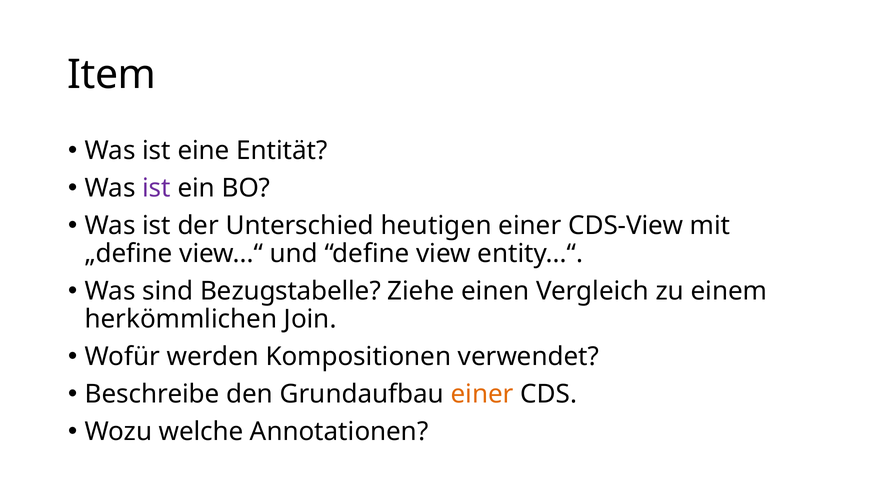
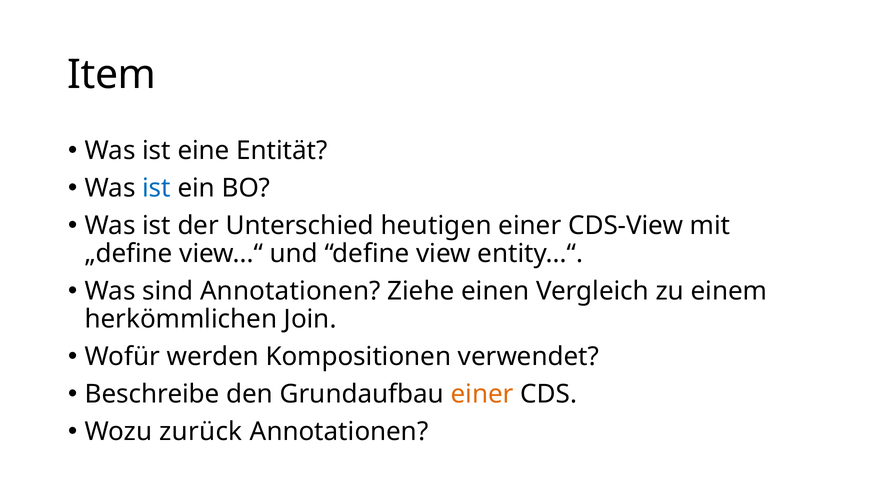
ist at (156, 188) colour: purple -> blue
sind Bezugstabelle: Bezugstabelle -> Annotationen
welche: welche -> zurück
